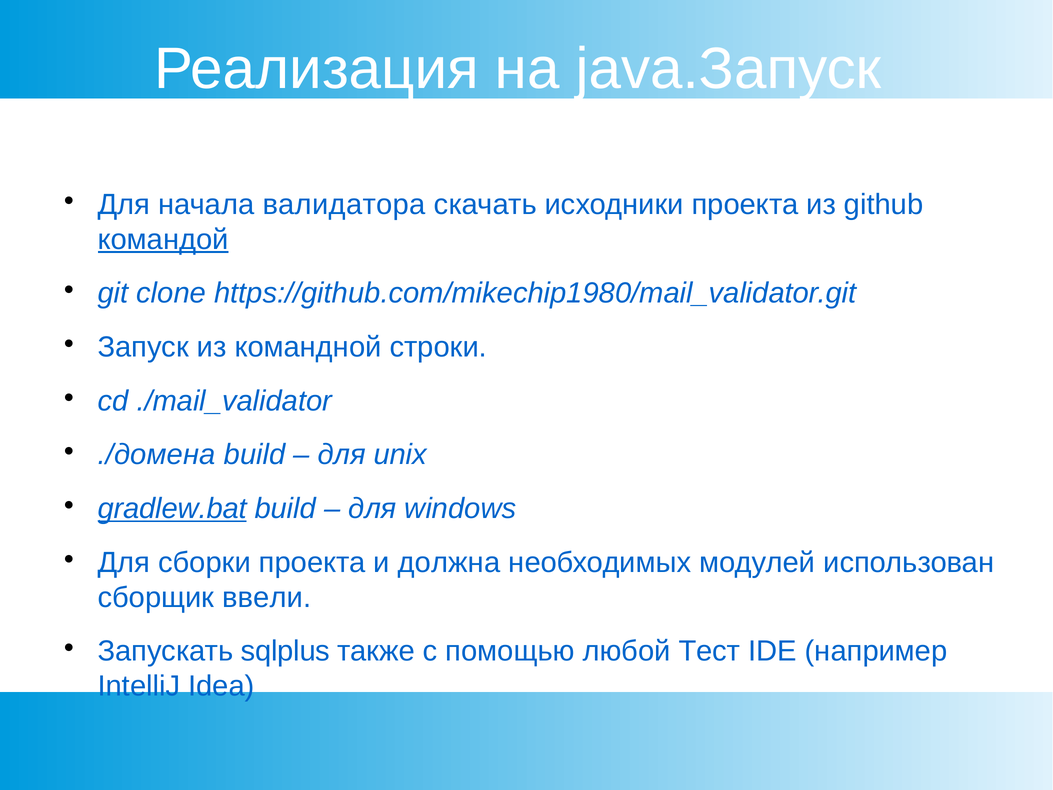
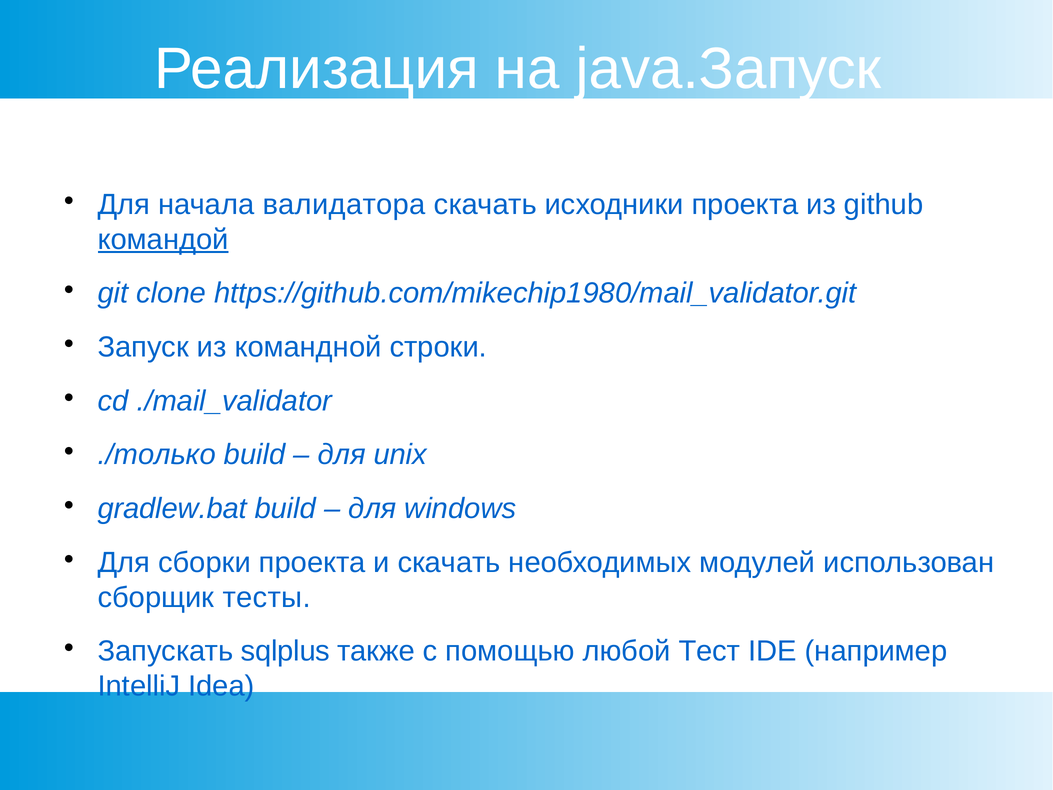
./домена: ./домена -> ./только
gradlew.bat underline: present -> none
и должна: должна -> скачать
ввели: ввели -> тесты
